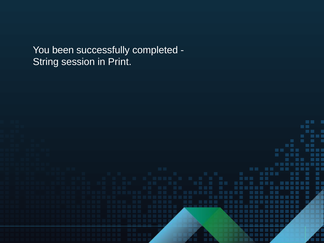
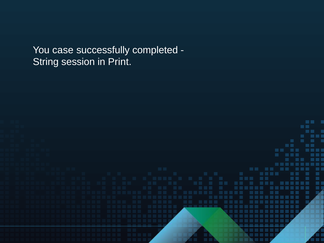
been: been -> case
